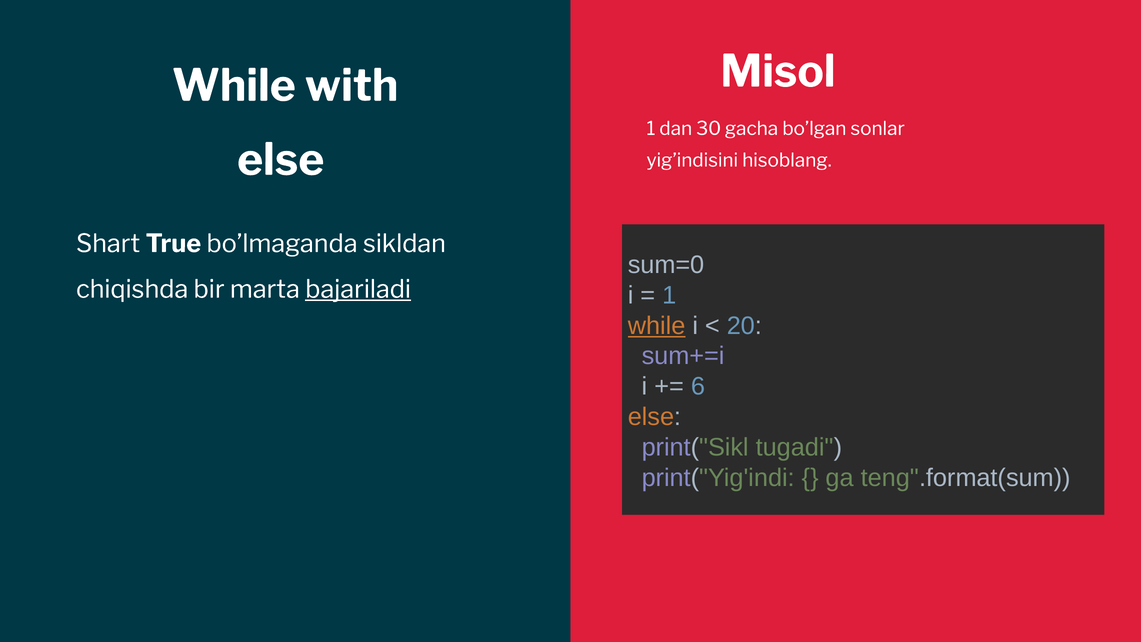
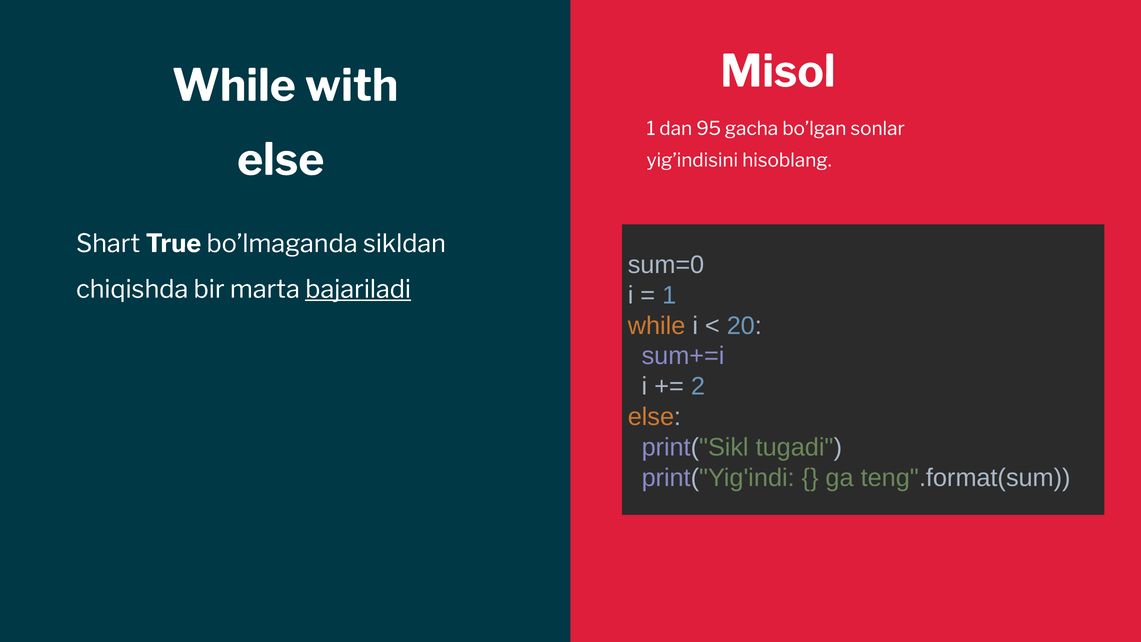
30: 30 -> 95
while at (657, 326) underline: present -> none
6: 6 -> 2
